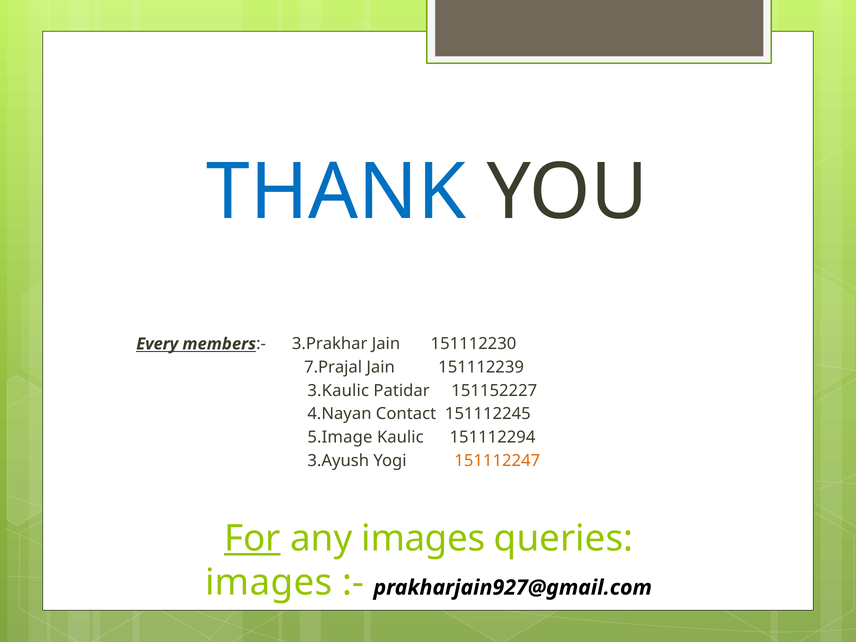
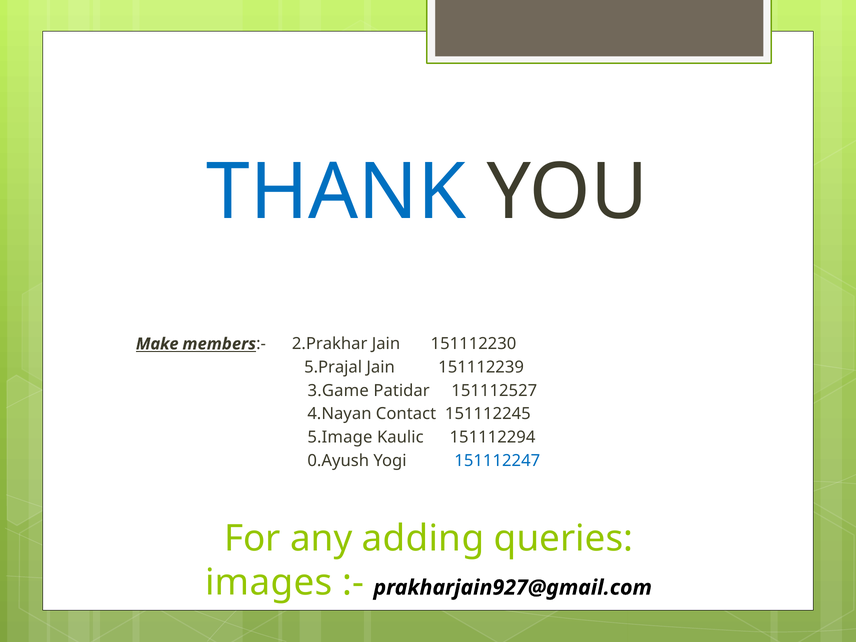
Every: Every -> Make
3.Prakhar: 3.Prakhar -> 2.Prakhar
7.Prajal: 7.Prajal -> 5.Prajal
3.Kaulic: 3.Kaulic -> 3.Game
151152227: 151152227 -> 151112527
3.Ayush: 3.Ayush -> 0.Ayush
151112247 colour: orange -> blue
For underline: present -> none
any images: images -> adding
